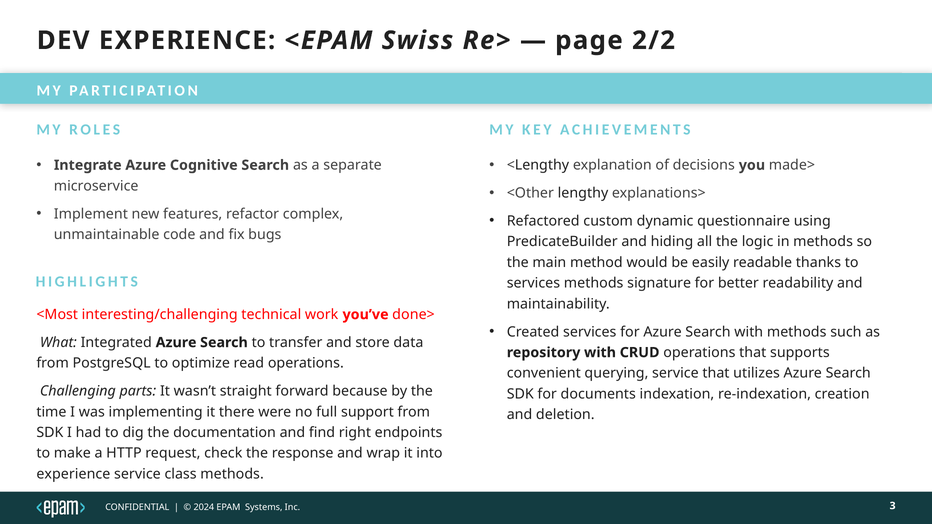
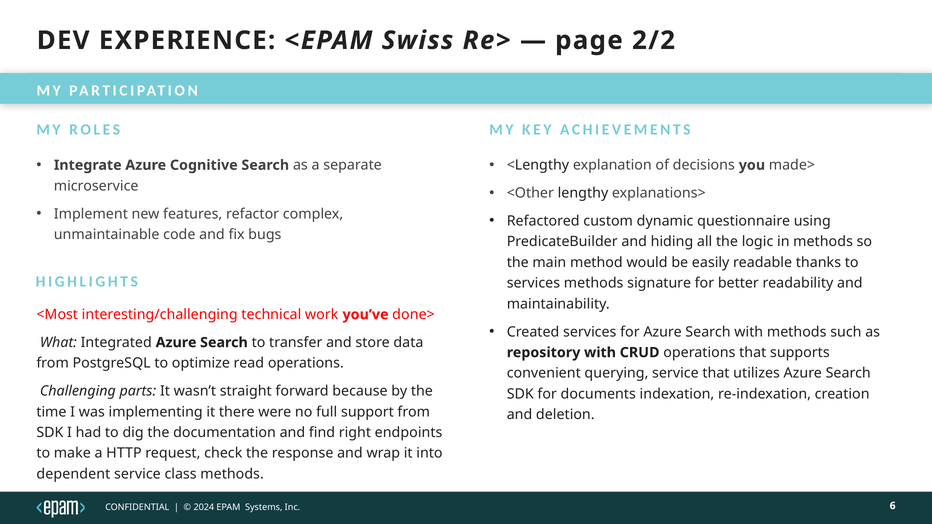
experience at (73, 474): experience -> dependent
3: 3 -> 6
